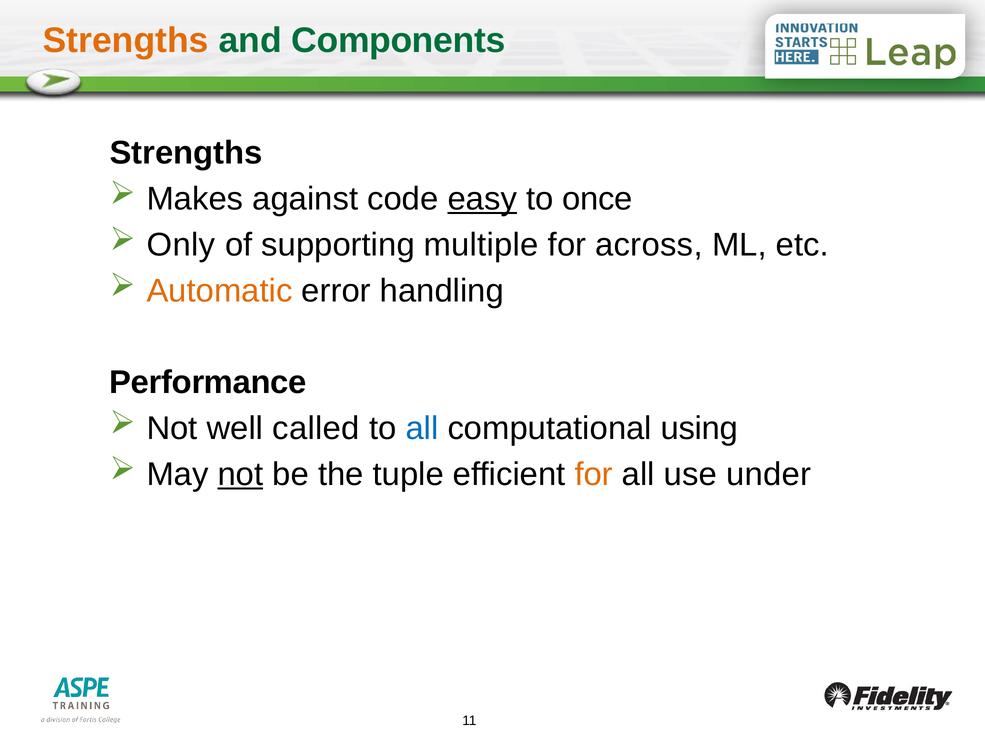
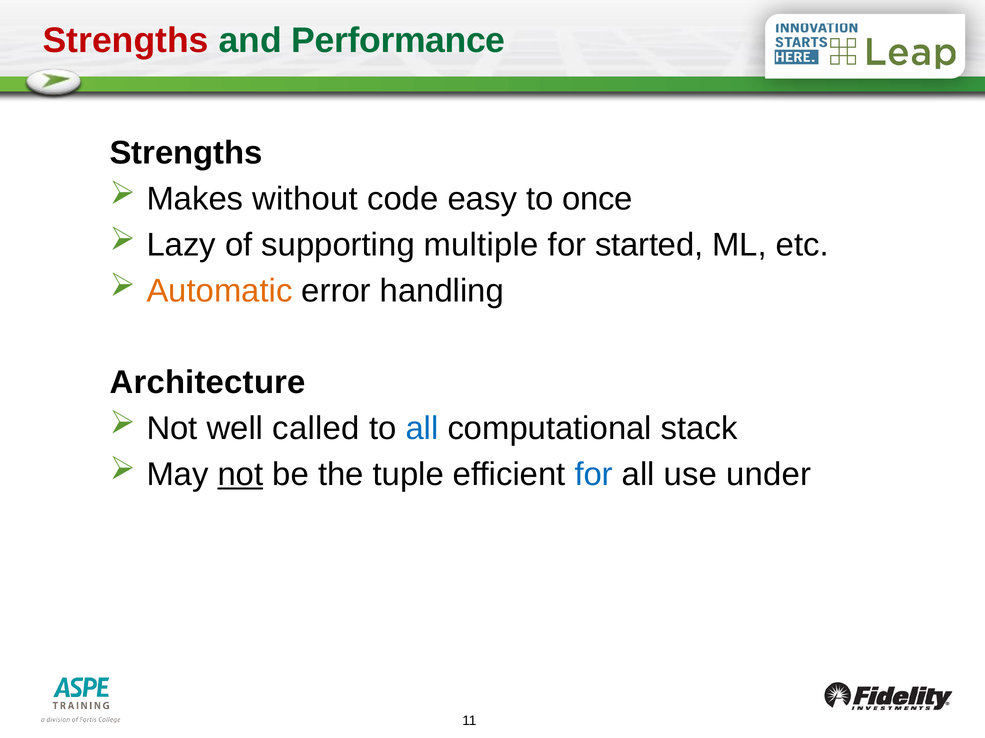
Strengths at (126, 40) colour: orange -> red
Components: Components -> Performance
against: against -> without
easy underline: present -> none
Only: Only -> Lazy
across: across -> started
Performance: Performance -> Architecture
using: using -> stack
for at (594, 475) colour: orange -> blue
